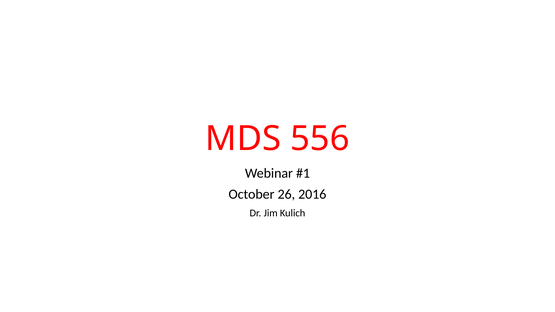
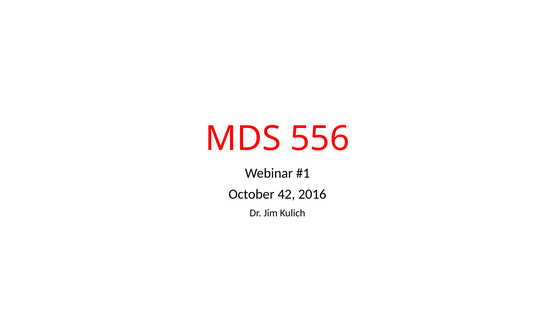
26: 26 -> 42
